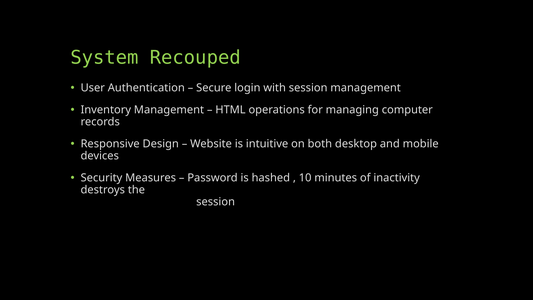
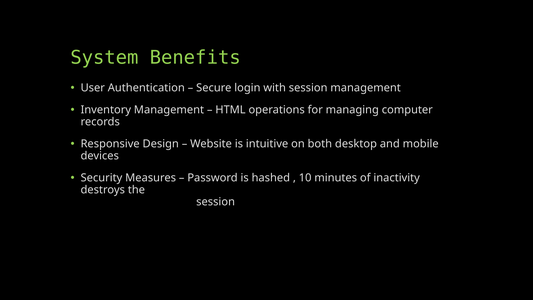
Recouped: Recouped -> Benefits
